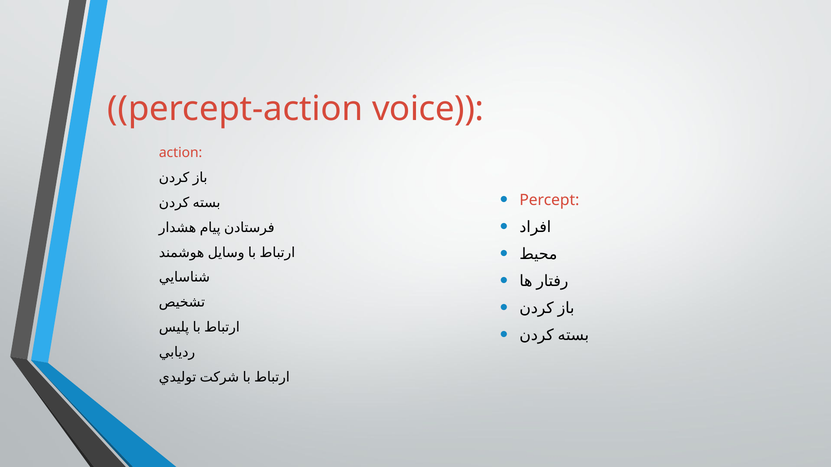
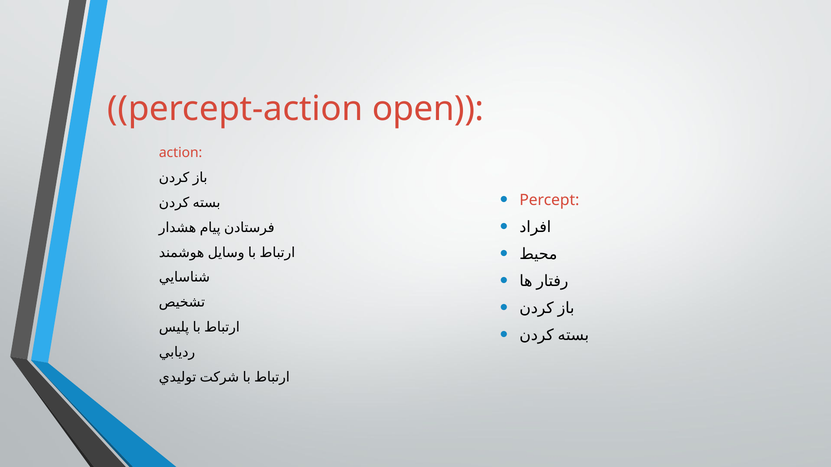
voice: voice -> open
